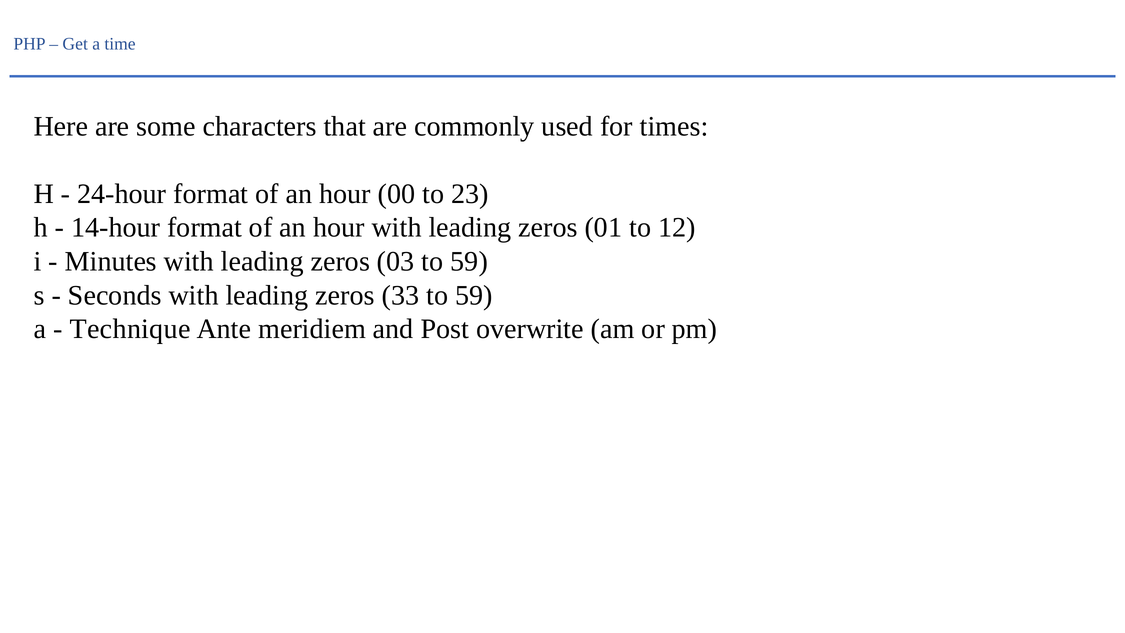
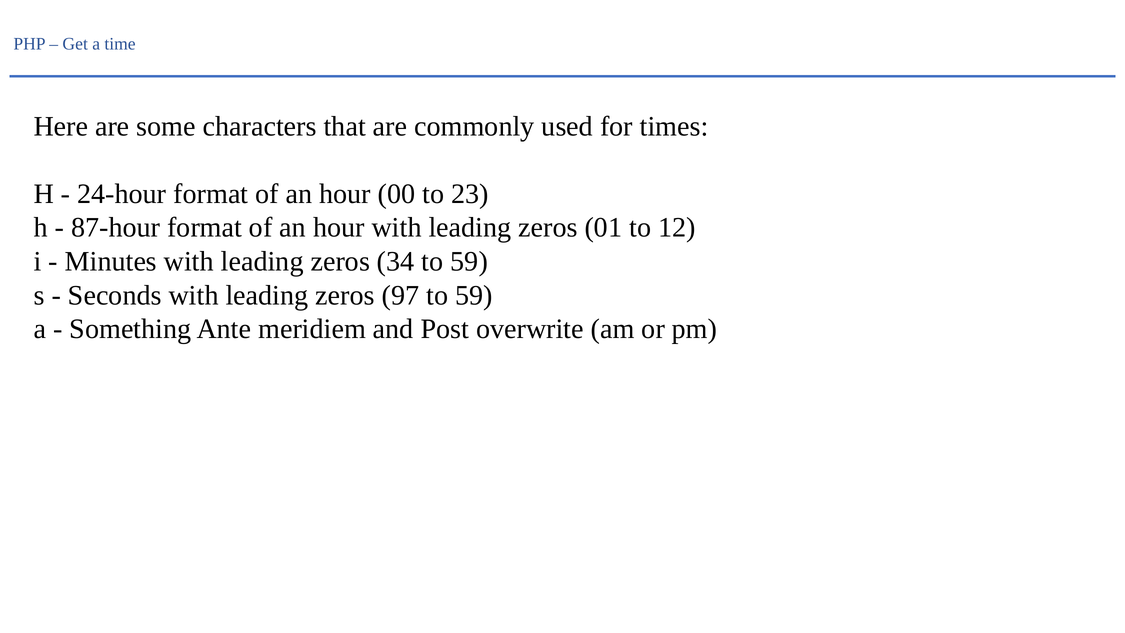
14-hour: 14-hour -> 87-hour
03: 03 -> 34
33: 33 -> 97
Technique: Technique -> Something
